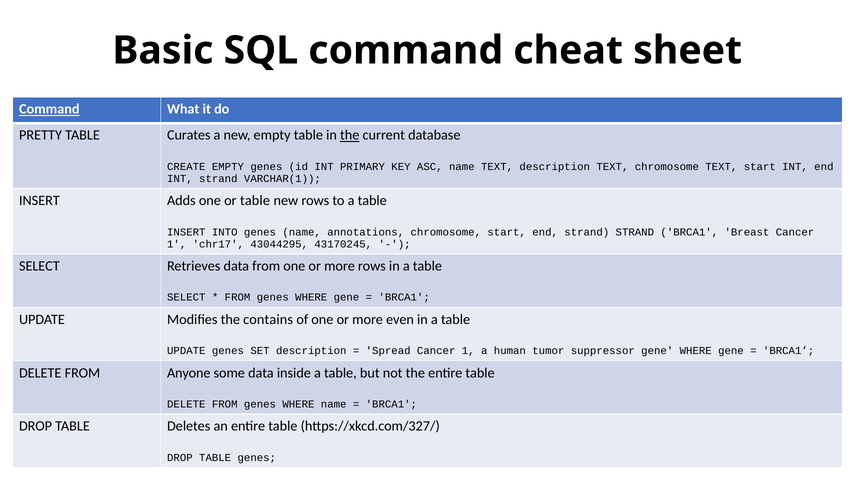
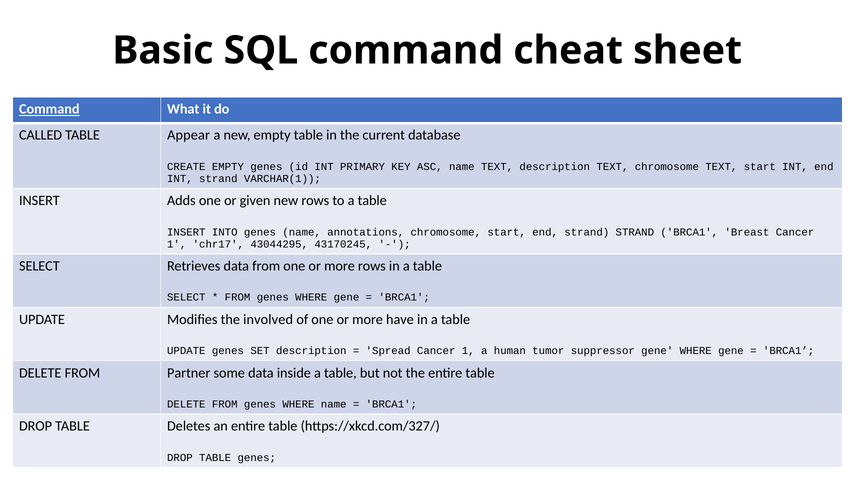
PRETTY: PRETTY -> CALLED
Curates: Curates -> Appear
the at (350, 135) underline: present -> none
or table: table -> given
contains: contains -> involved
even: even -> have
Anyone: Anyone -> Partner
